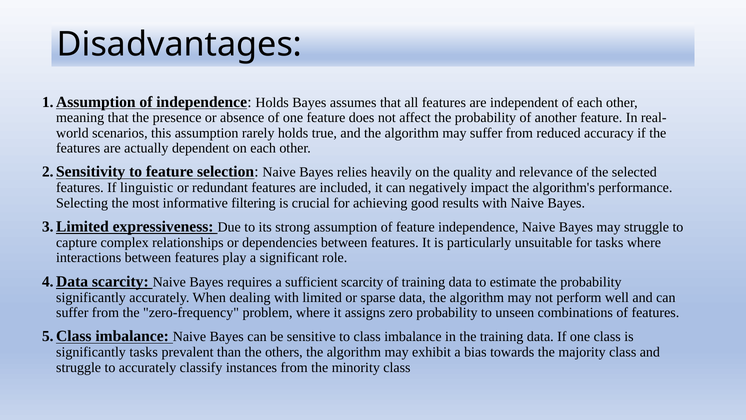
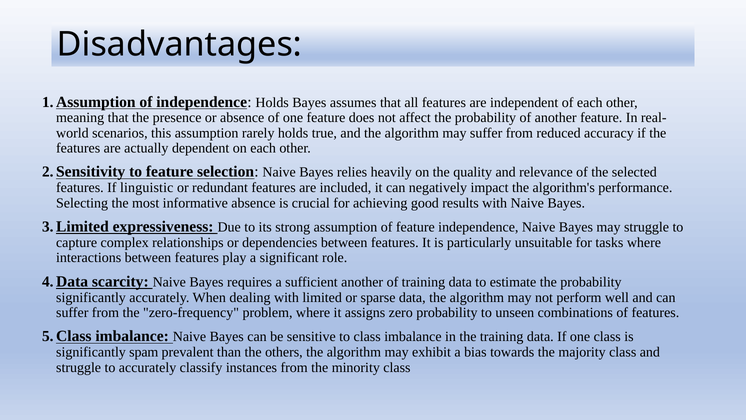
informative filtering: filtering -> absence
sufficient scarcity: scarcity -> another
significantly tasks: tasks -> spam
